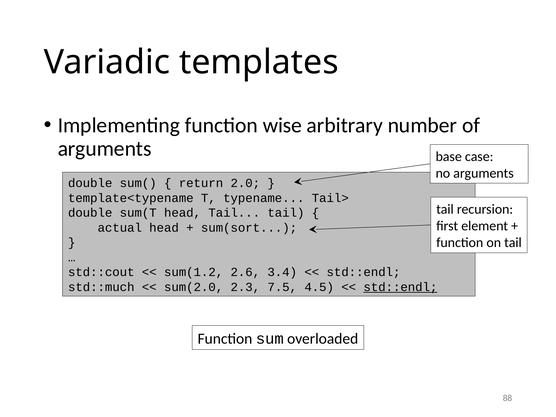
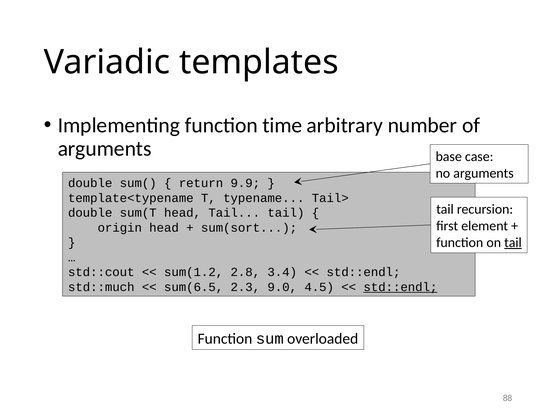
wise: wise -> time
2.0: 2.0 -> 9.9
actual: actual -> origin
tail at (513, 243) underline: none -> present
2.6: 2.6 -> 2.8
sum(2.0: sum(2.0 -> sum(6.5
7.5: 7.5 -> 9.0
